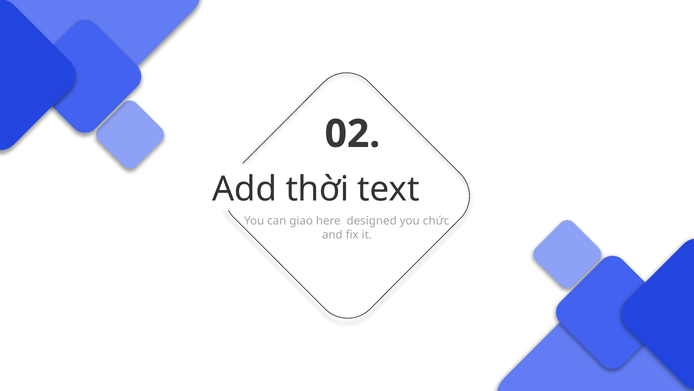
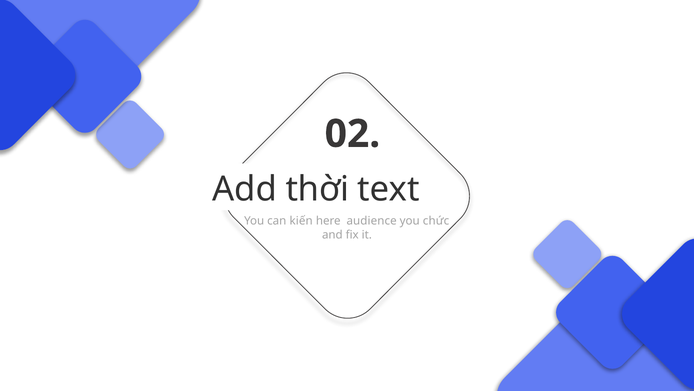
giao: giao -> kiến
designed: designed -> audience
